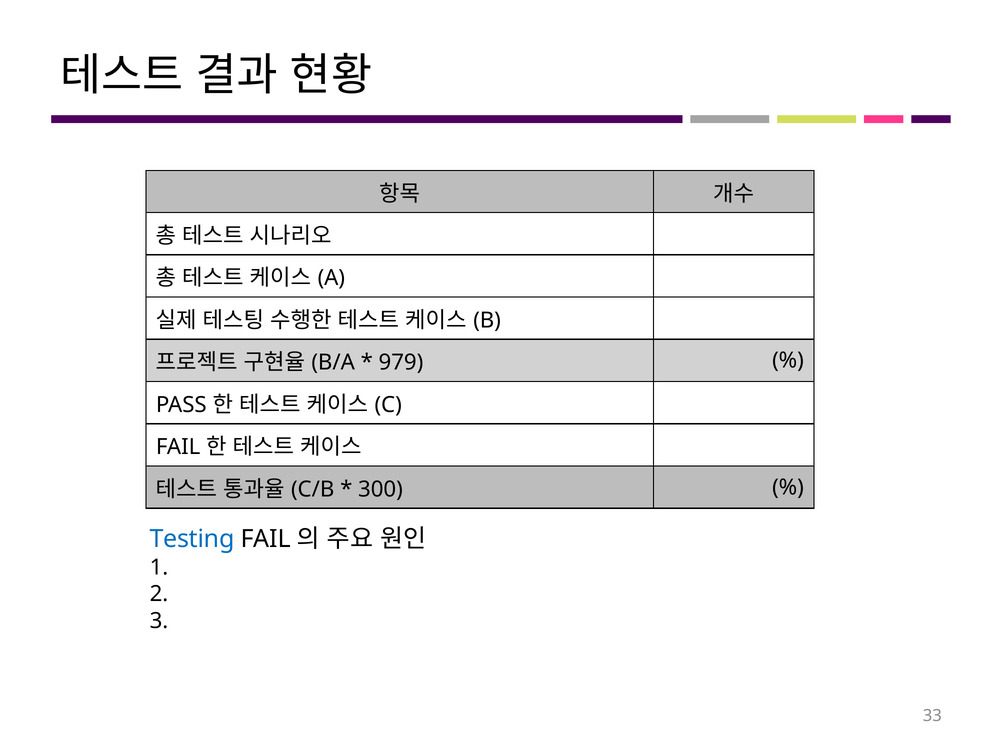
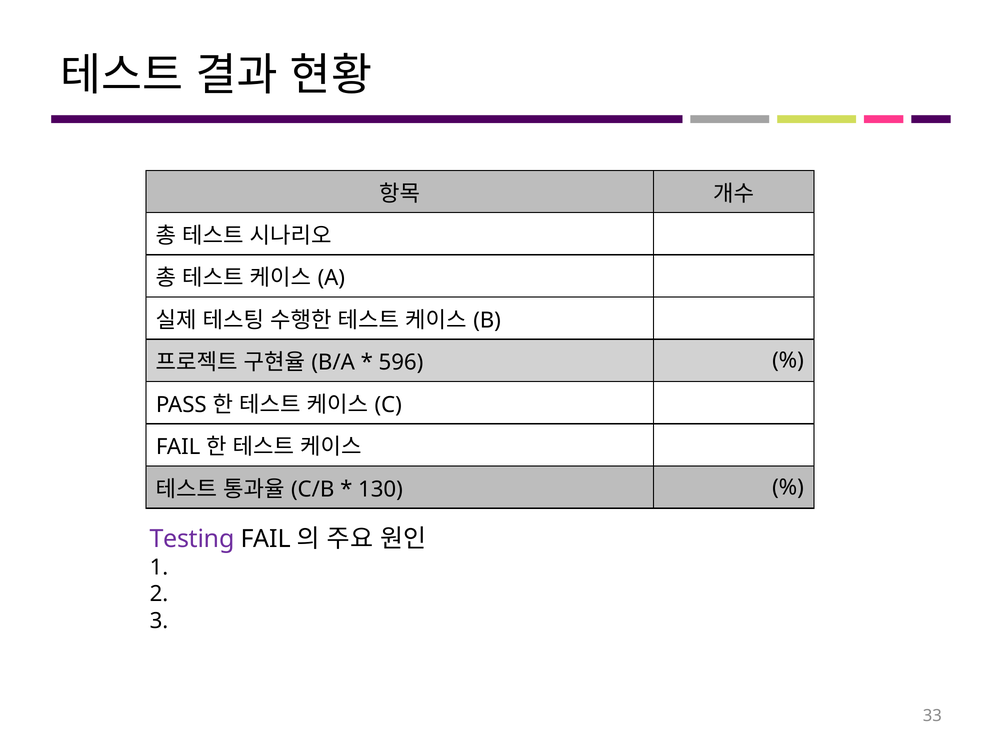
979: 979 -> 596
300: 300 -> 130
Testing colour: blue -> purple
